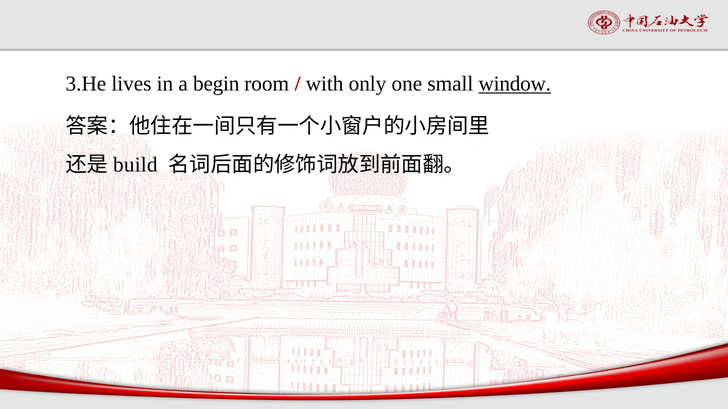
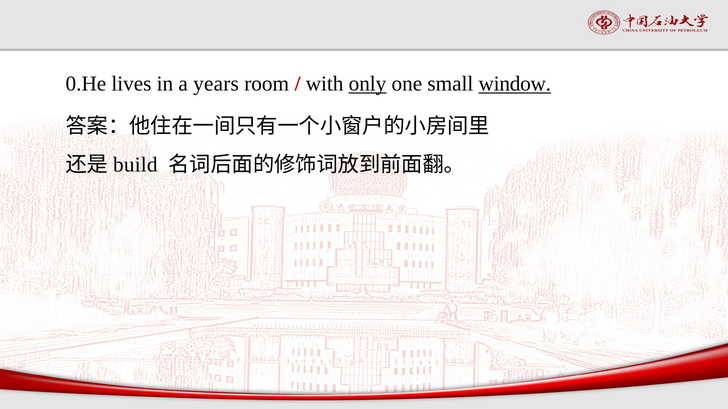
3.He: 3.He -> 0.He
begin: begin -> years
only underline: none -> present
